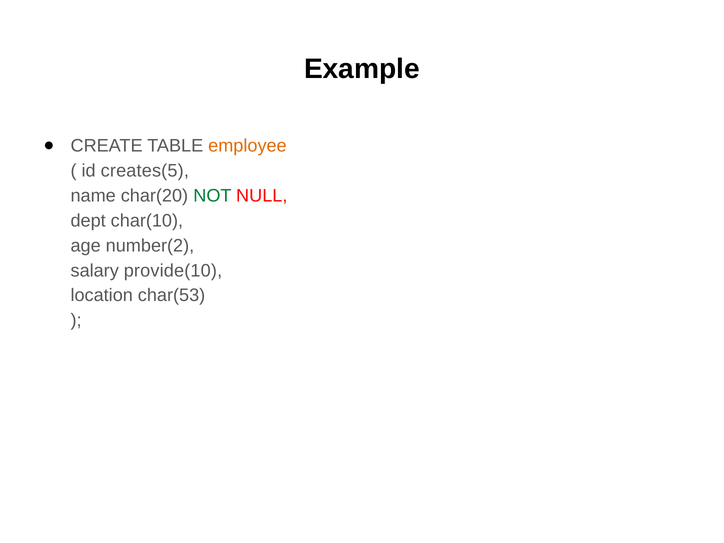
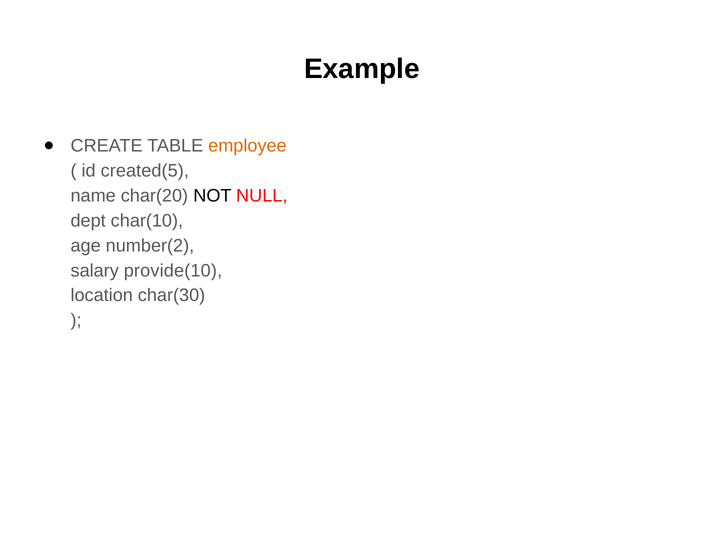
creates(5: creates(5 -> created(5
NOT colour: green -> black
char(53: char(53 -> char(30
